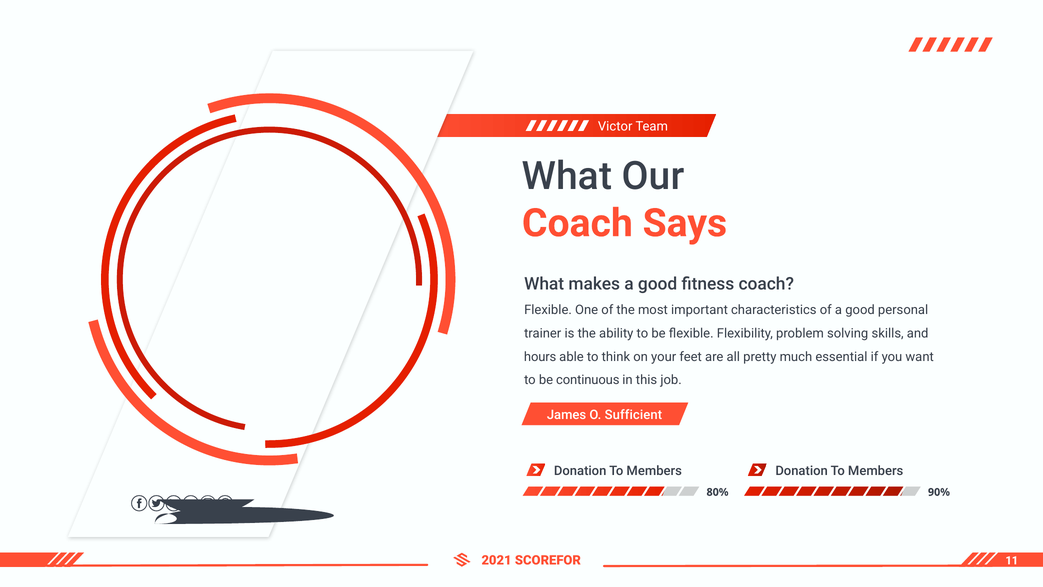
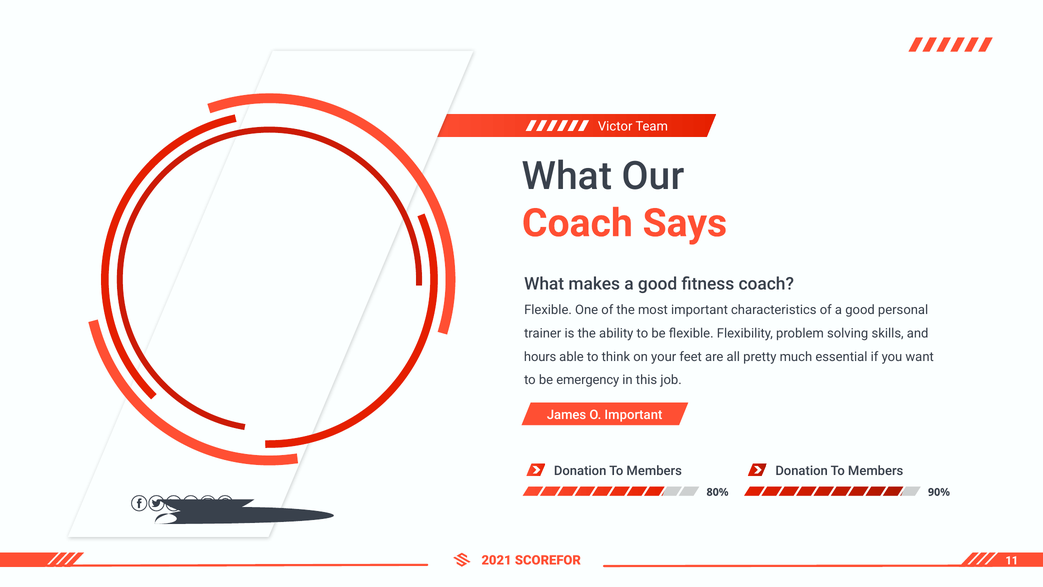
continuous: continuous -> emergency
O Sufficient: Sufficient -> Important
